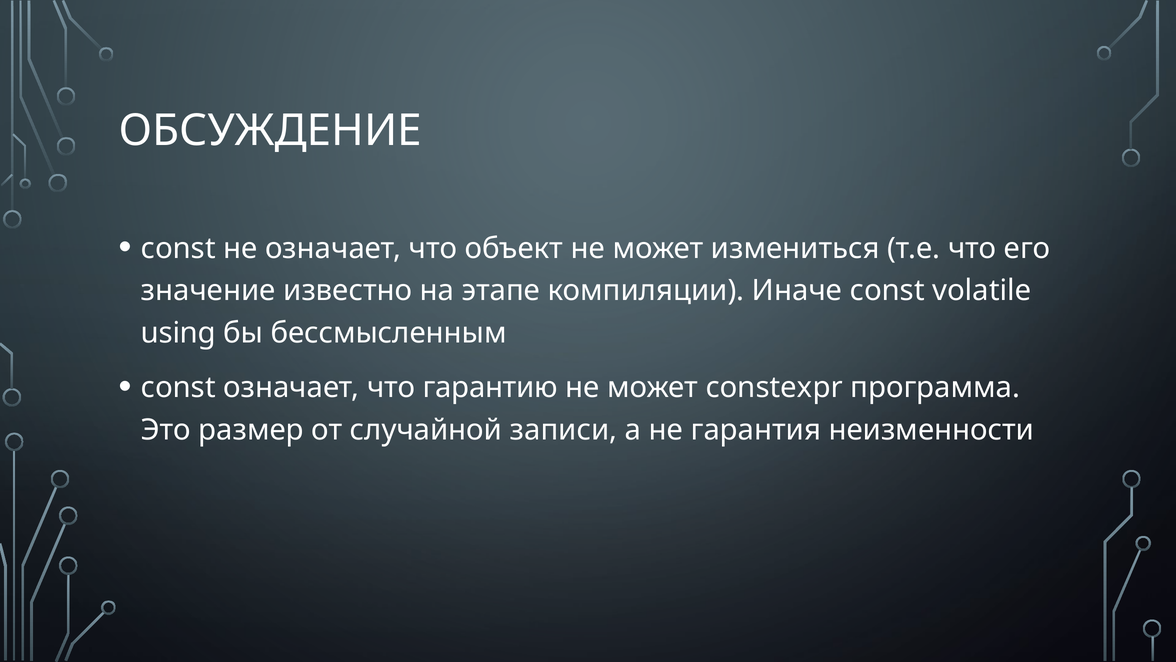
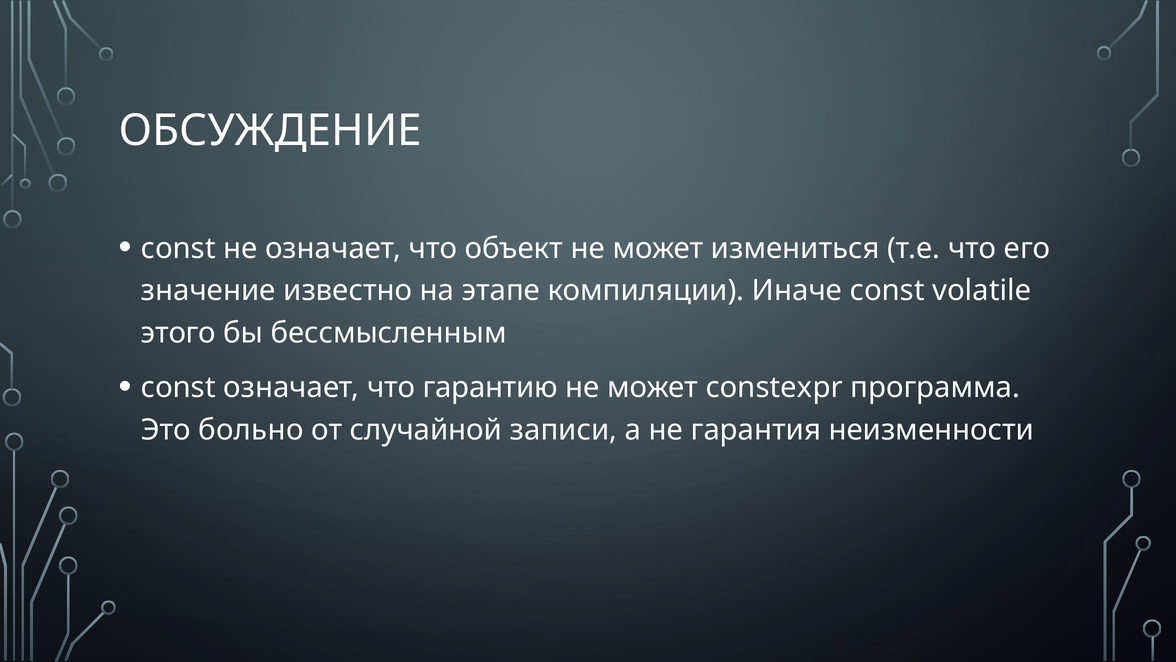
using: using -> этого
размер: размер -> больно
